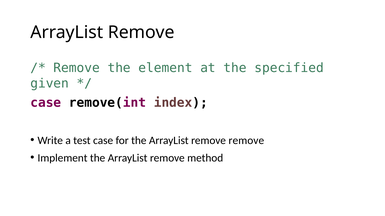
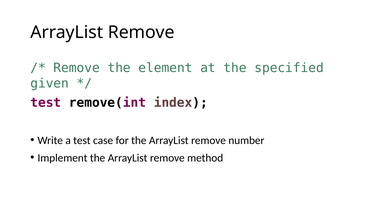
case at (46, 103): case -> test
remove remove: remove -> number
